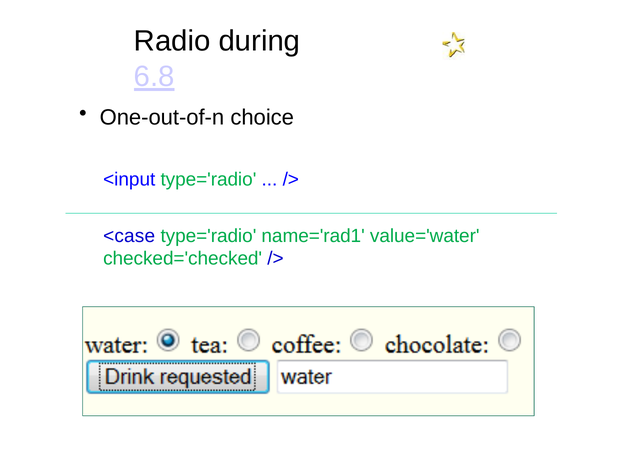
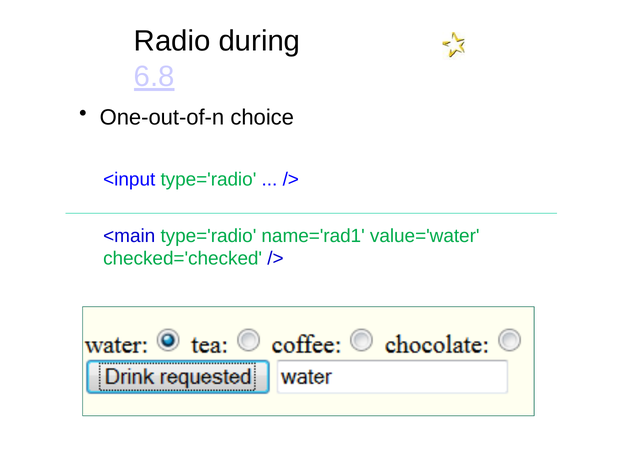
<case: <case -> <main
